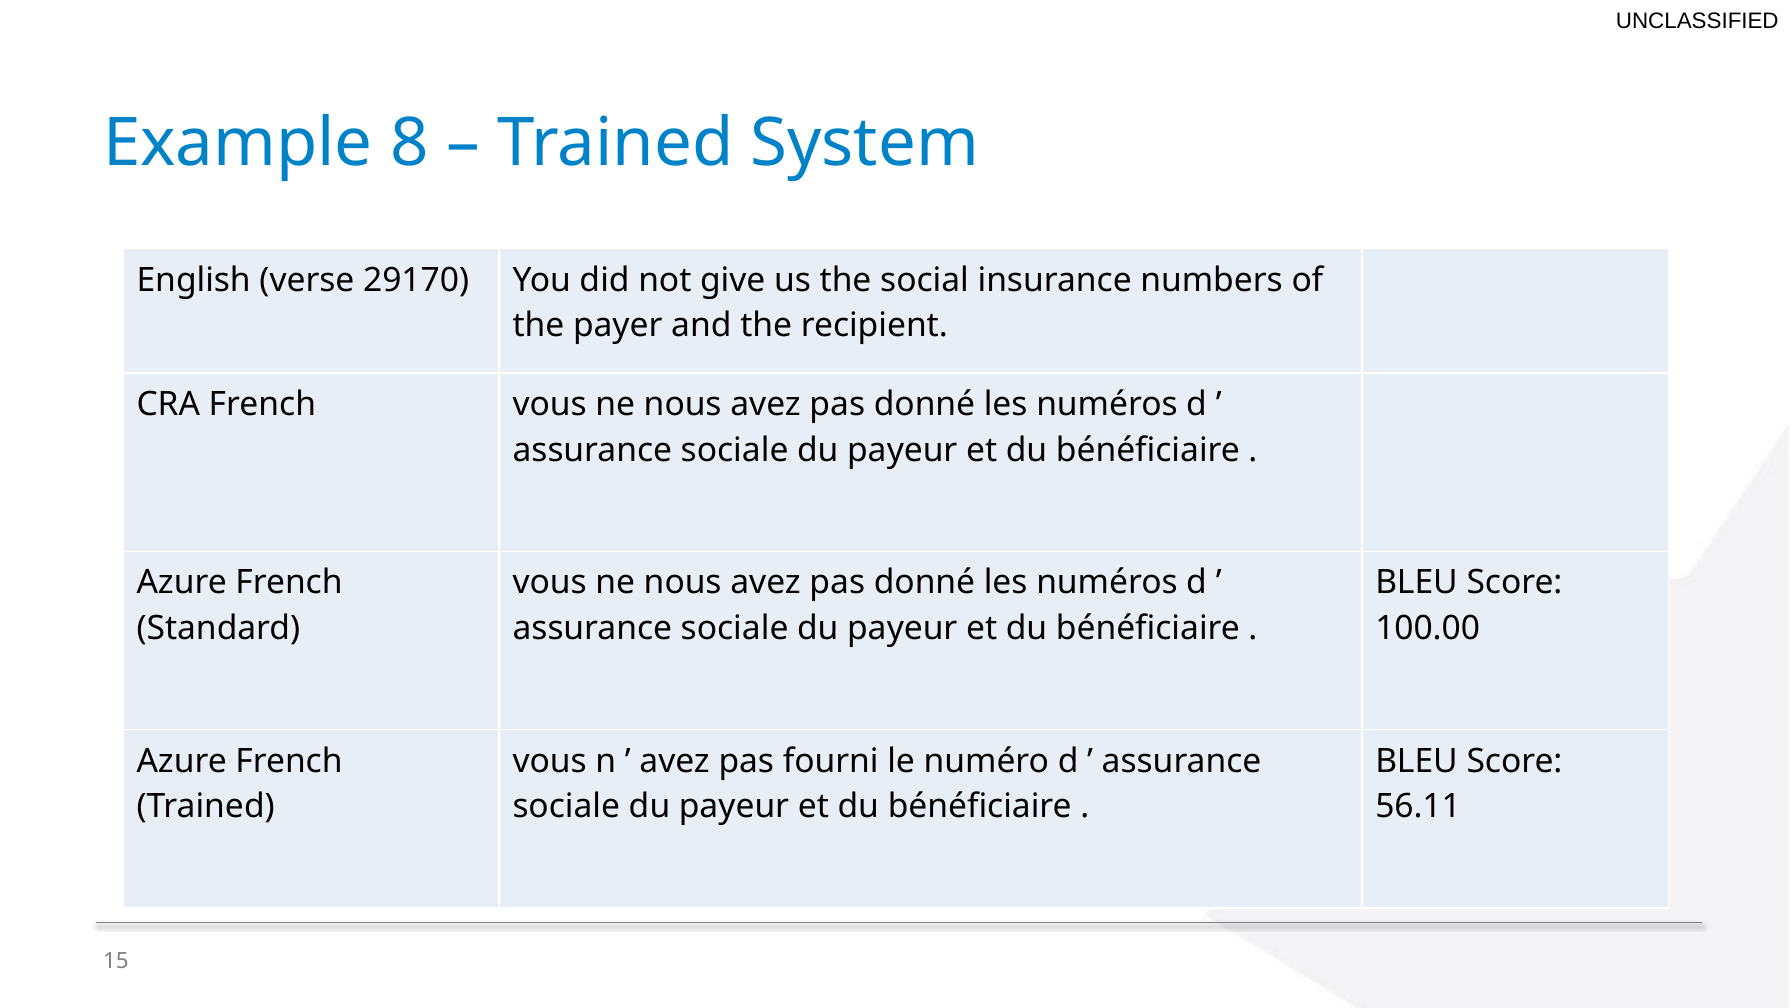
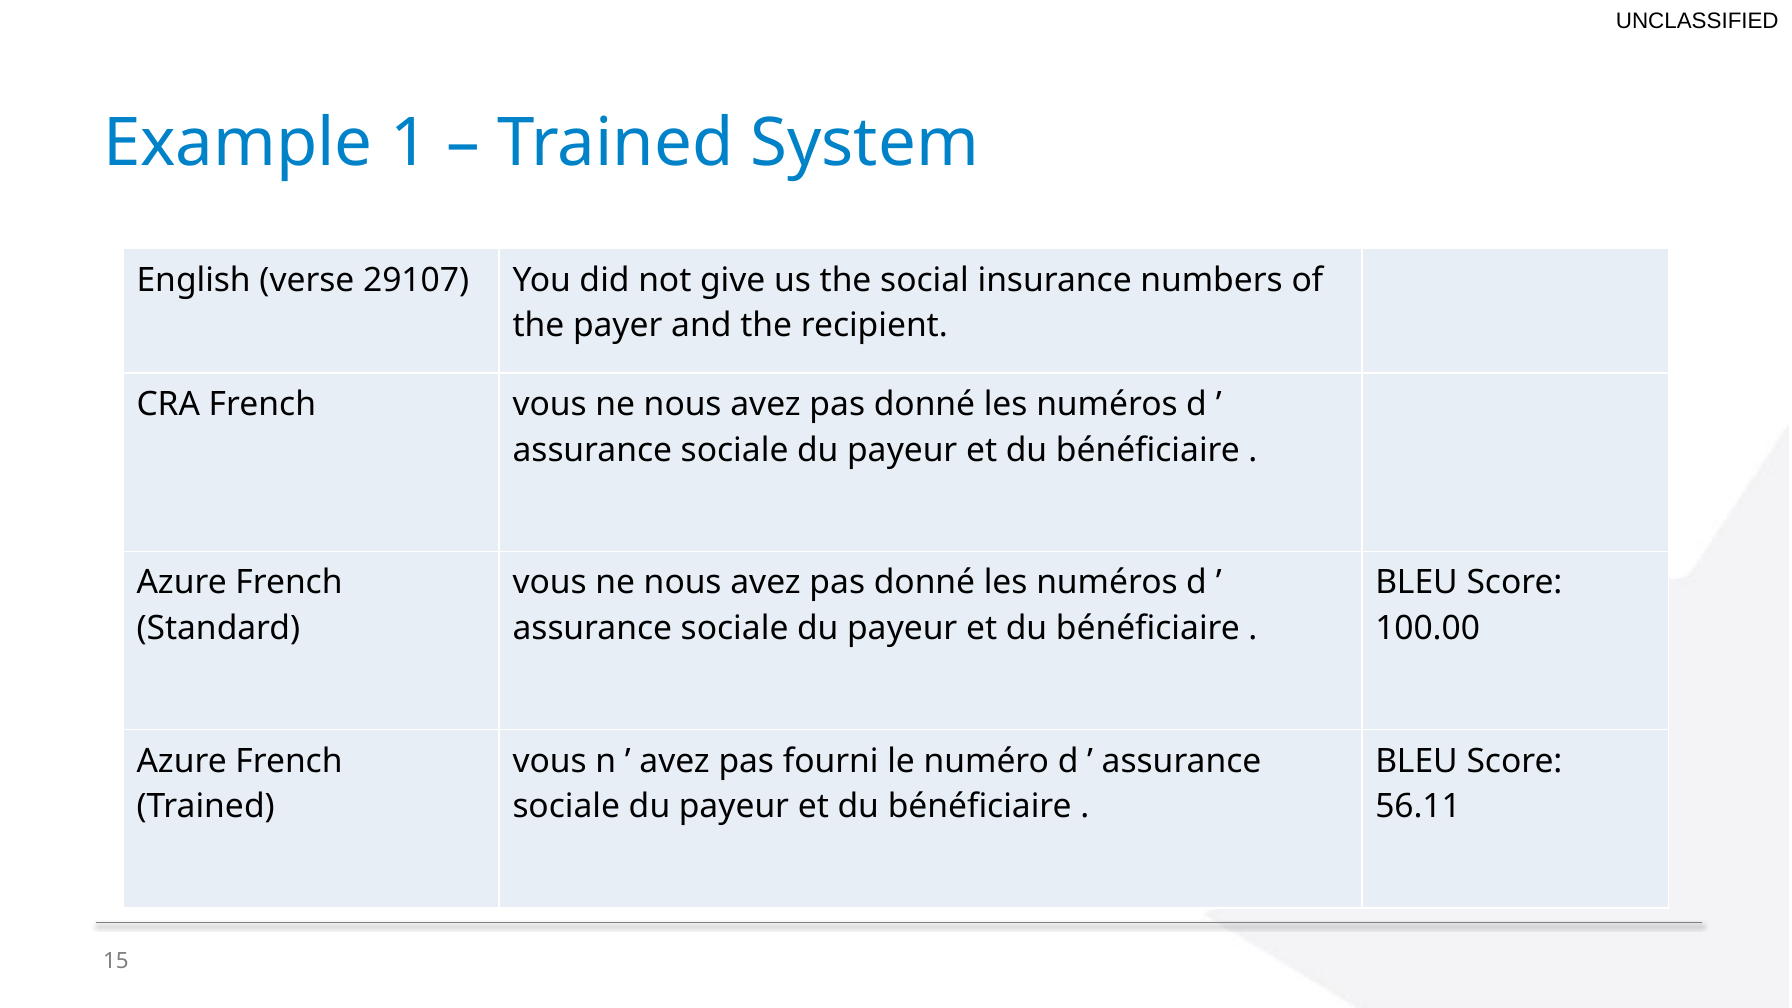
8: 8 -> 1
29170: 29170 -> 29107
